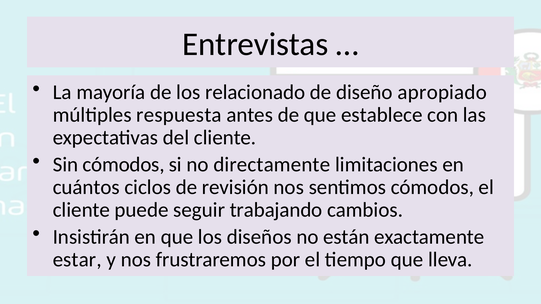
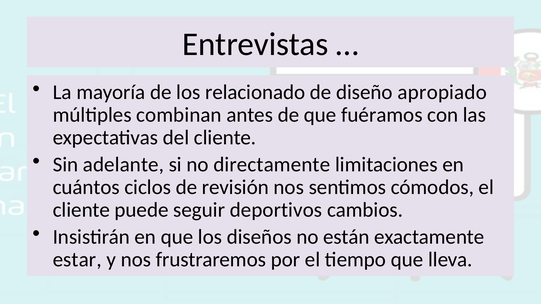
respuesta: respuesta -> combinan
establece: establece -> fuéramos
Sin cómodos: cómodos -> adelante
trabajando: trabajando -> deportivos
